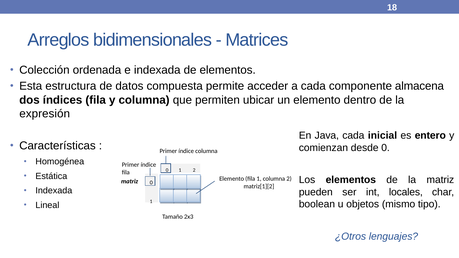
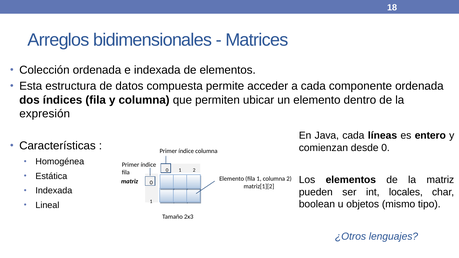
componente almacena: almacena -> ordenada
inicial: inicial -> líneas
